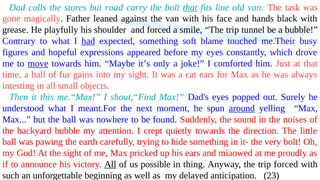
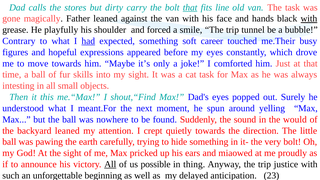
road: road -> dirty
with at (309, 19) underline: none -> present
blame: blame -> career
move underline: present -> none
gains: gains -> skills
cat ears: ears -> task
around underline: present -> none
noises: noises -> would
backyard bubble: bubble -> leaned
trip forced: forced -> justice
